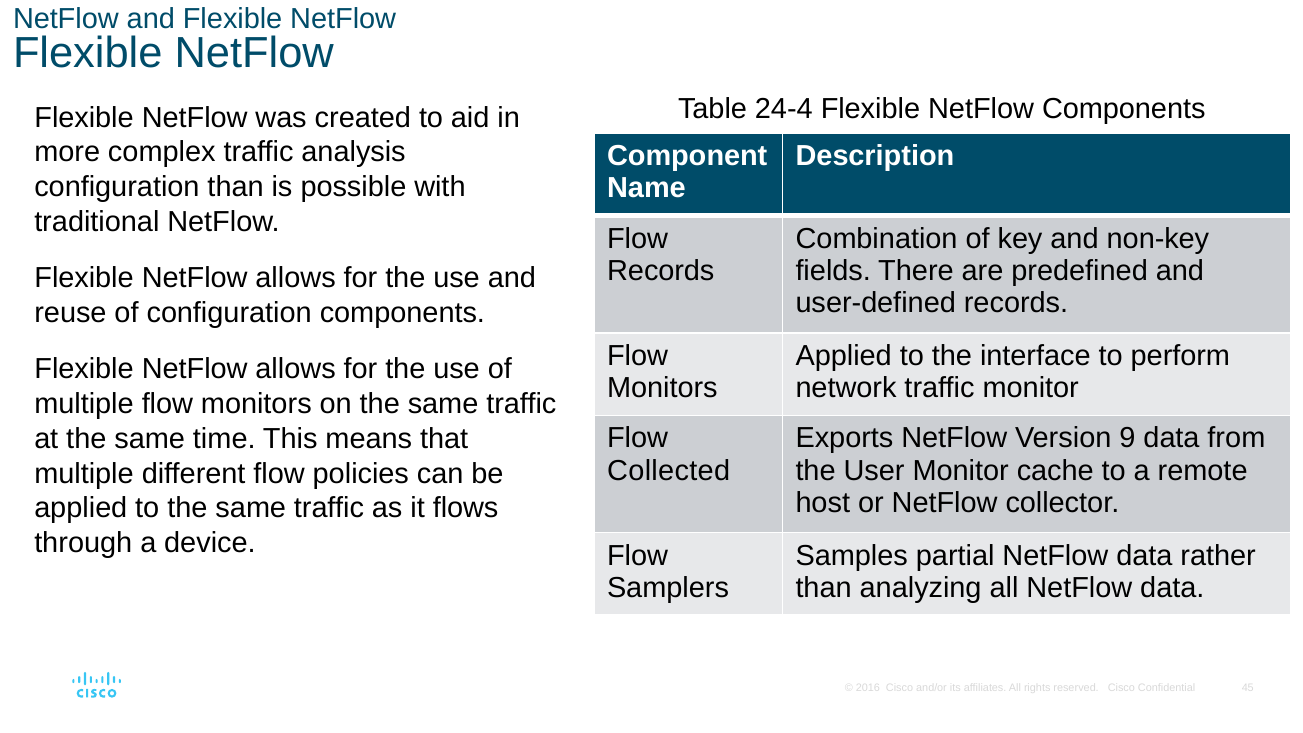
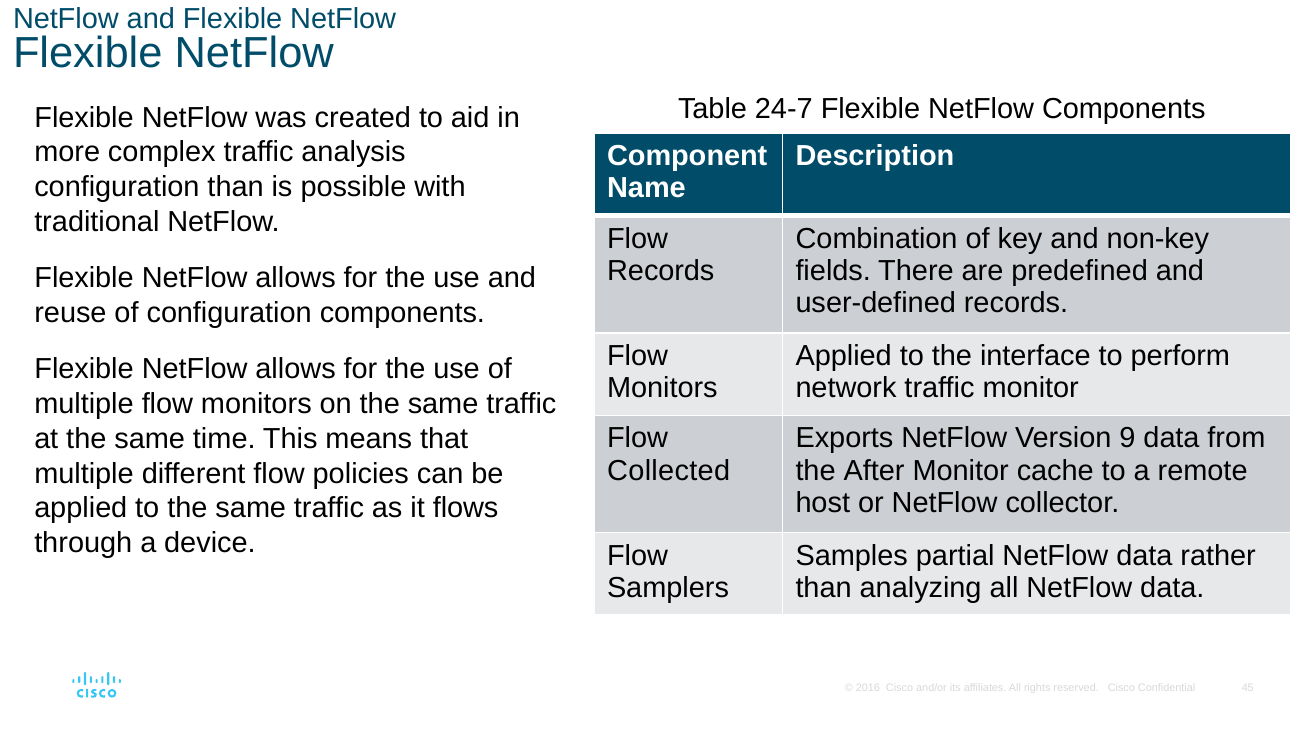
24-4: 24-4 -> 24-7
User: User -> After
